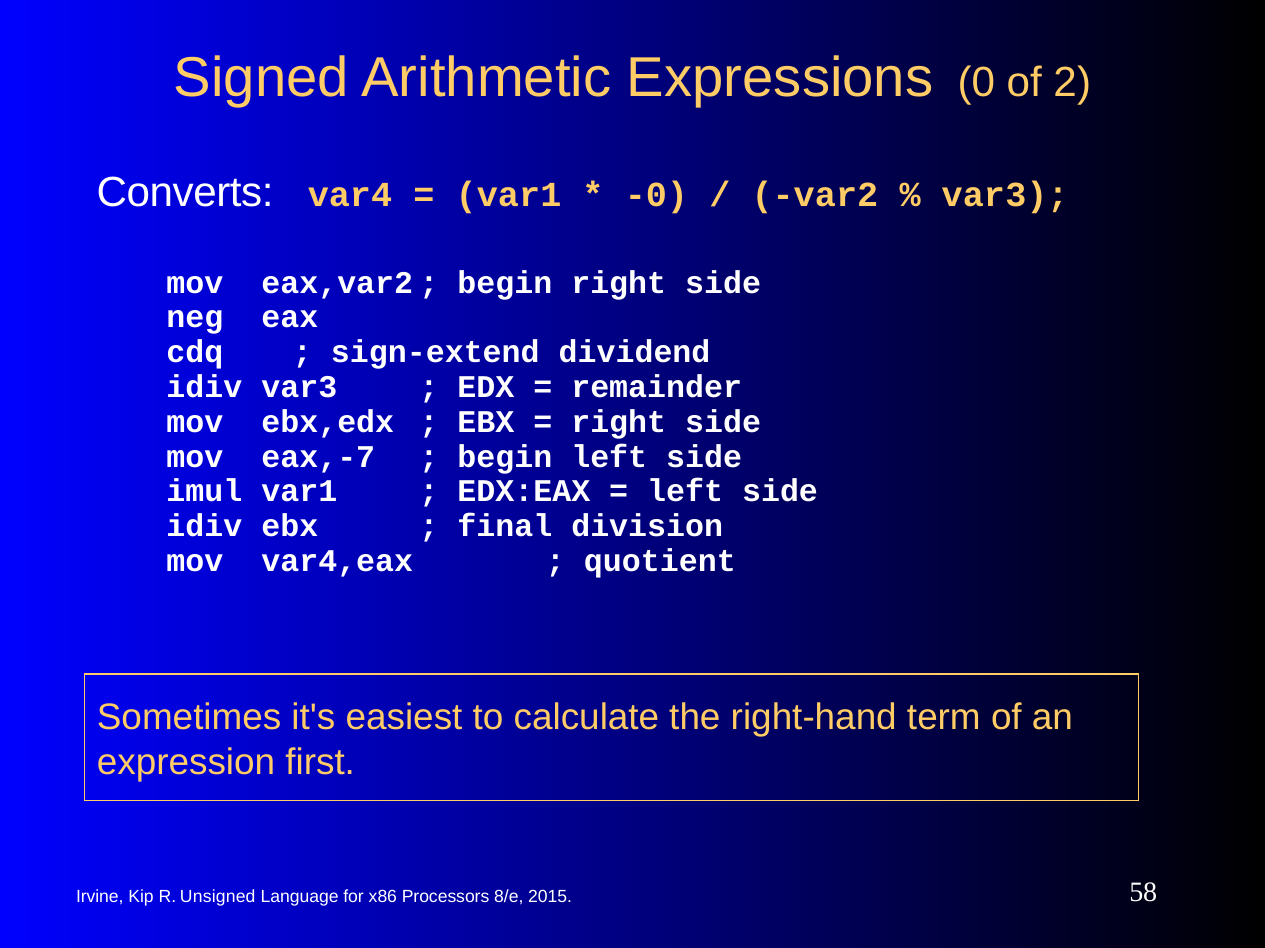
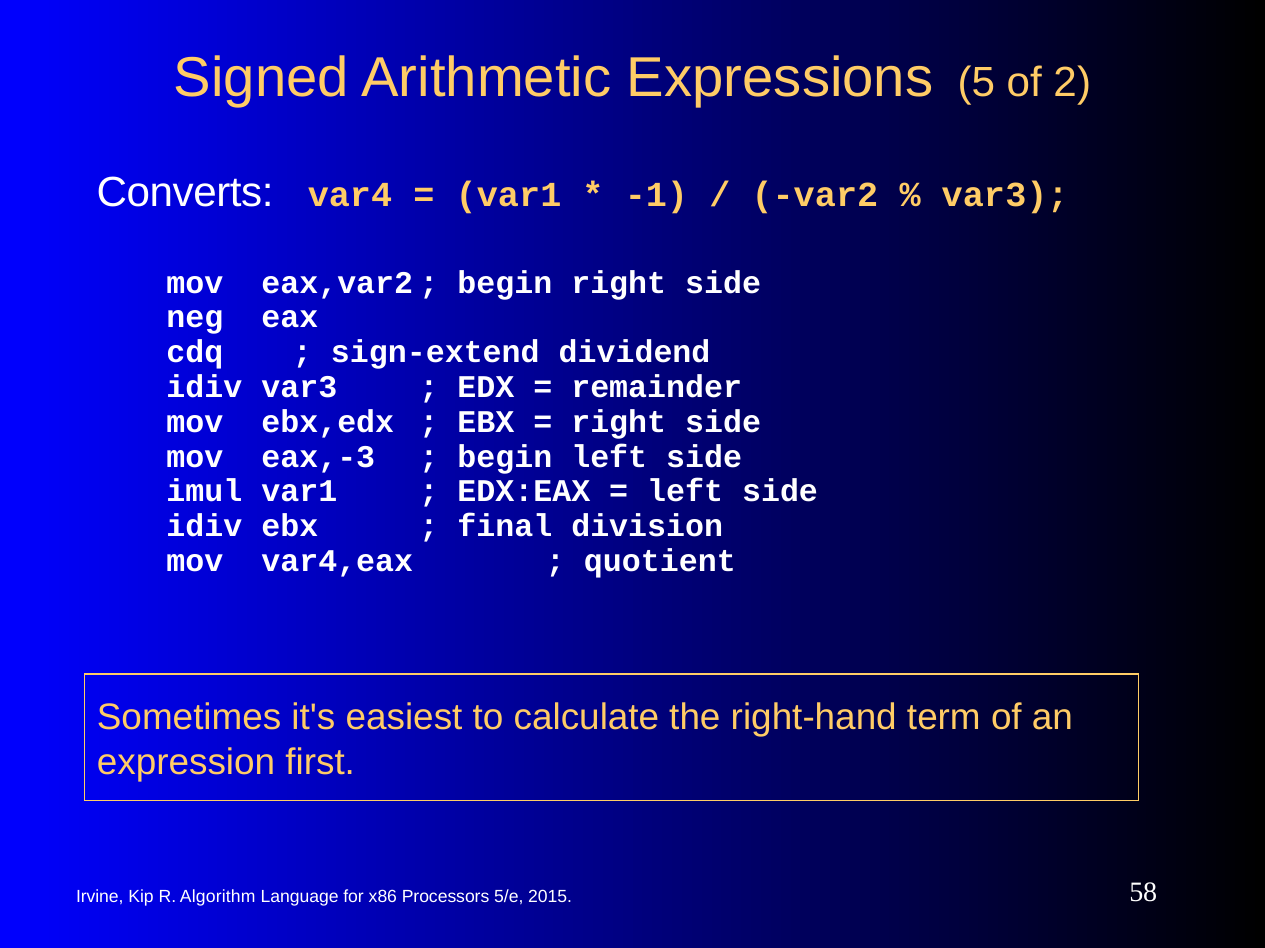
0: 0 -> 5
-0: -0 -> -1
eax,-7: eax,-7 -> eax,-3
Unsigned: Unsigned -> Algorithm
8/e: 8/e -> 5/e
